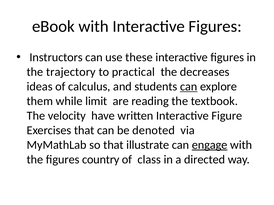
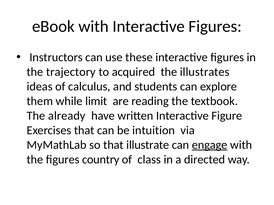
practical: practical -> acquired
decreases: decreases -> illustrates
can at (189, 87) underline: present -> none
velocity: velocity -> already
denoted: denoted -> intuition
